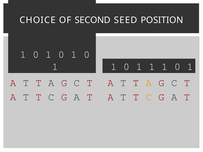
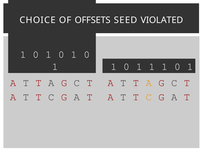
SECOND: SECOND -> OFFSETS
POSITION: POSITION -> VIOLATED
